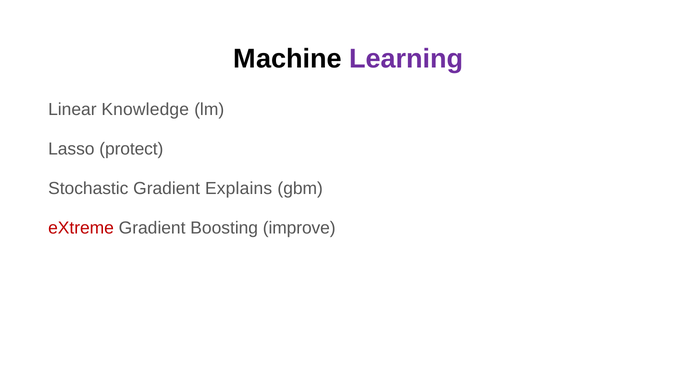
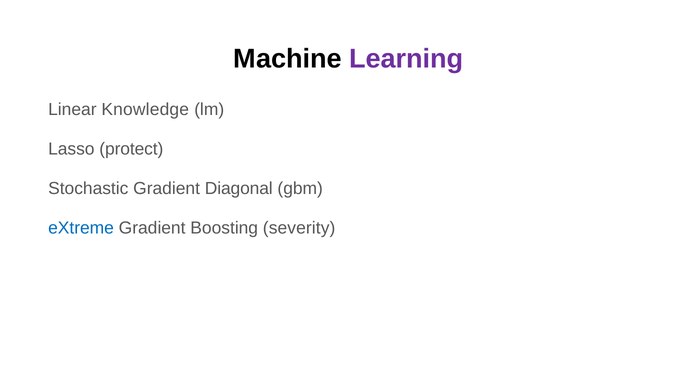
Explains: Explains -> Diagonal
eXtreme colour: red -> blue
improve: improve -> severity
